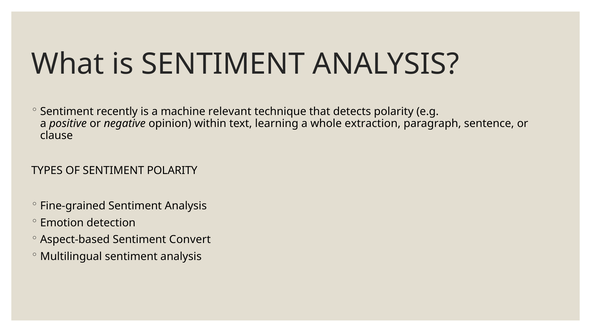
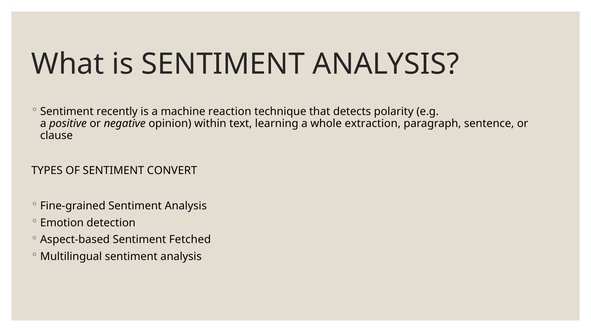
relevant: relevant -> reaction
SENTIMENT POLARITY: POLARITY -> CONVERT
Convert: Convert -> Fetched
